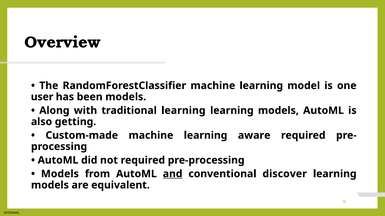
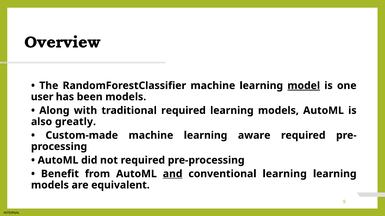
model underline: none -> present
traditional learning: learning -> required
getting: getting -> greatly
Models at (60, 174): Models -> Benefit
conventional discover: discover -> learning
